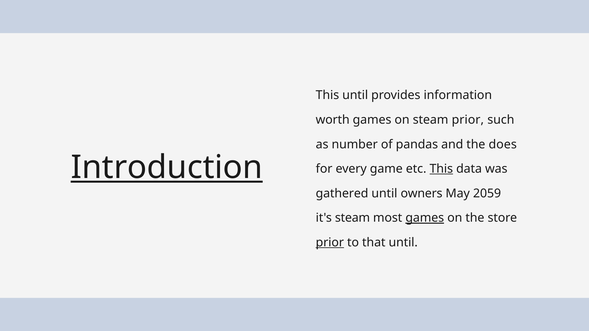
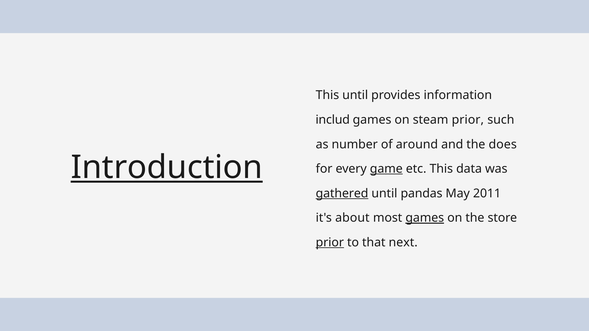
worth: worth -> includ
pandas: pandas -> around
game underline: none -> present
This at (441, 169) underline: present -> none
gathered underline: none -> present
owners: owners -> pandas
2059: 2059 -> 2011
it's steam: steam -> about
that until: until -> next
